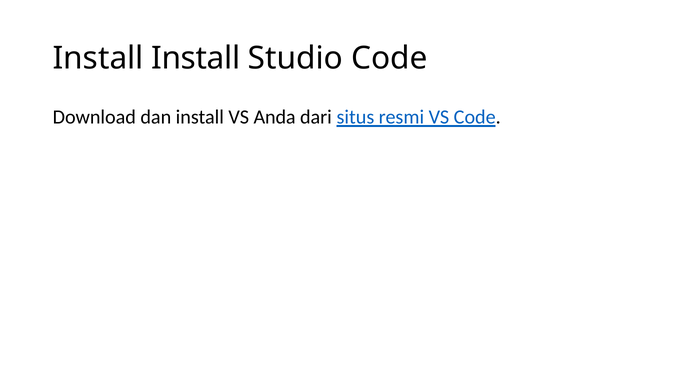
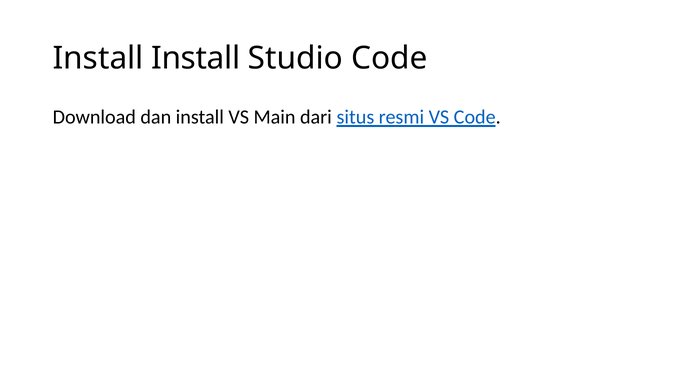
Anda: Anda -> Main
